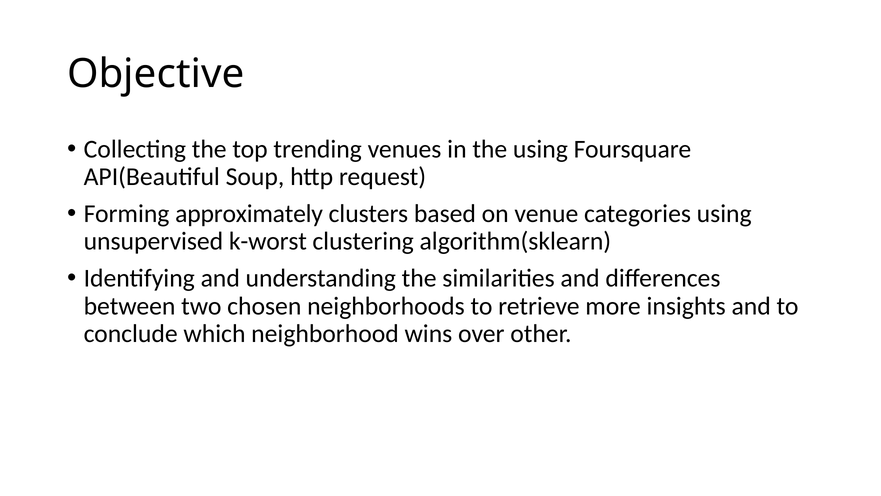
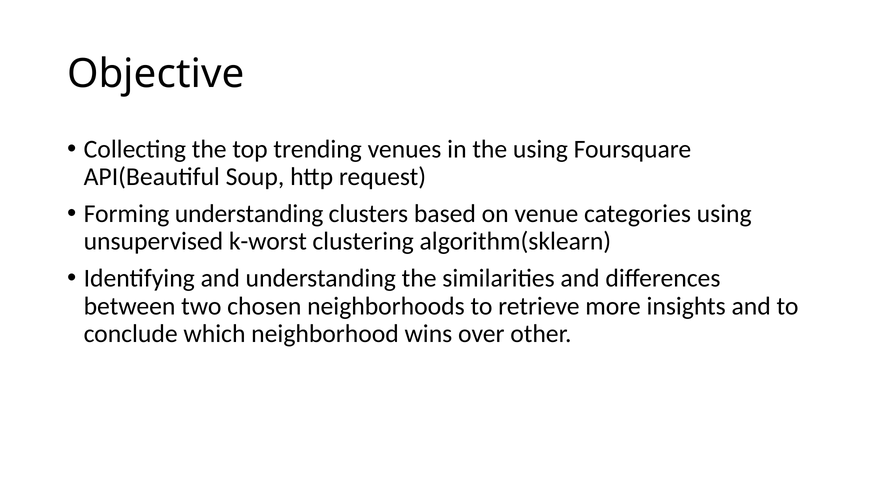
Forming approximately: approximately -> understanding
